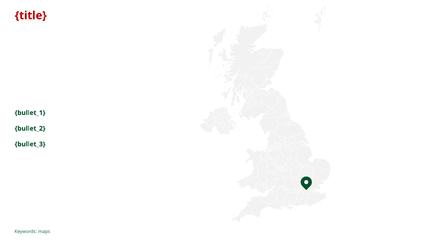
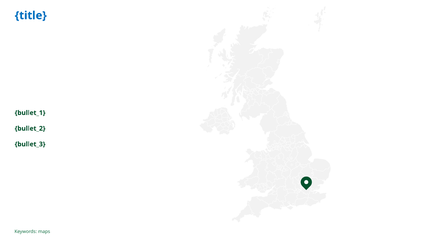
title colour: red -> blue
